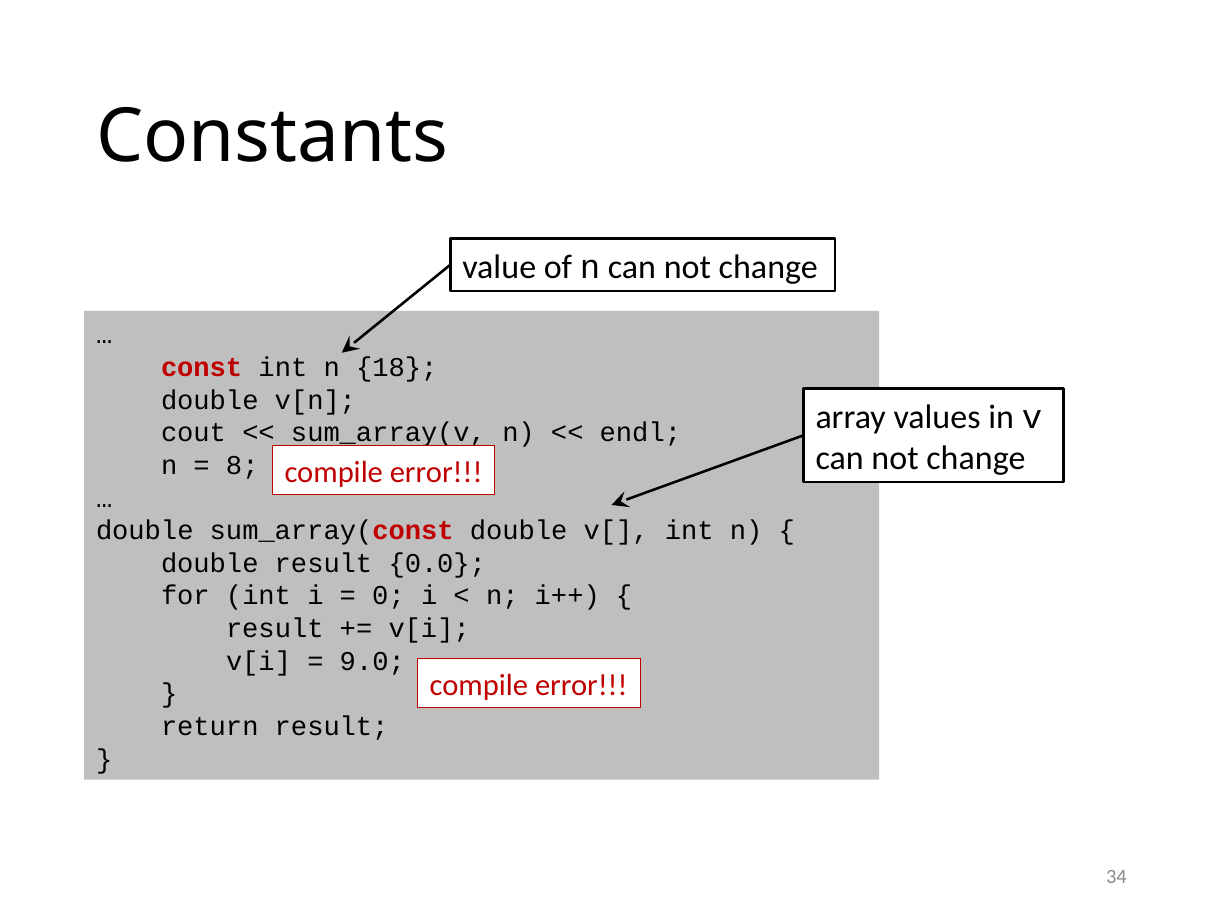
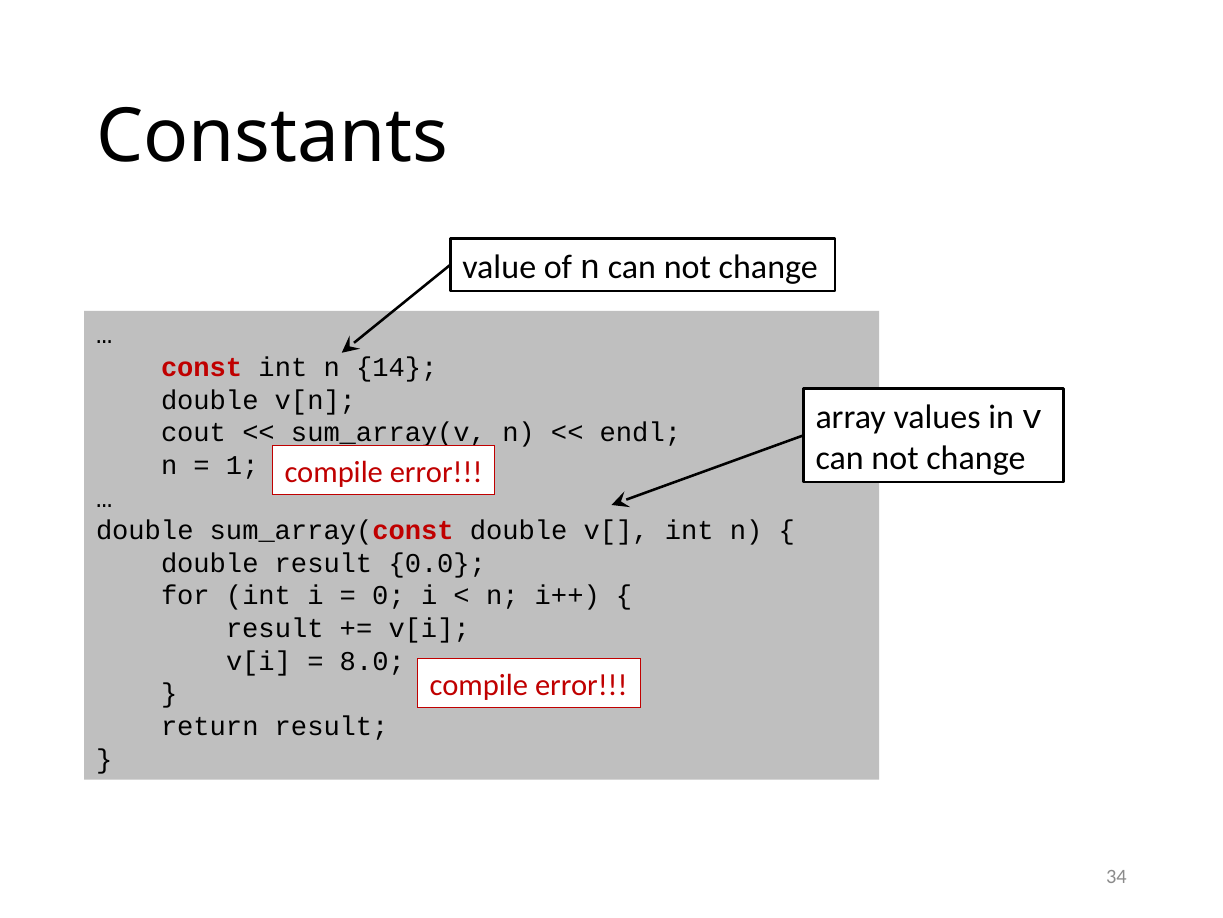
18: 18 -> 14
8: 8 -> 1
9.0: 9.0 -> 8.0
